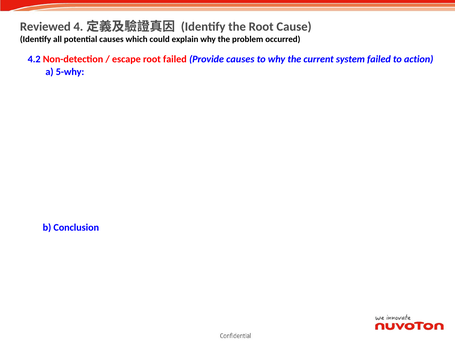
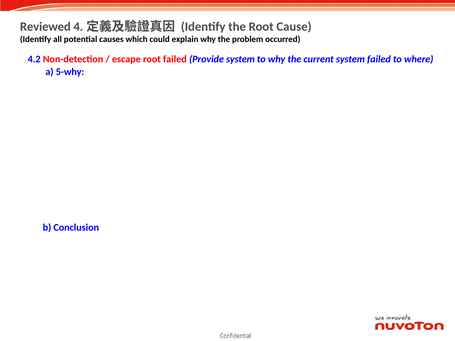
Provide causes: causes -> system
action: action -> where
